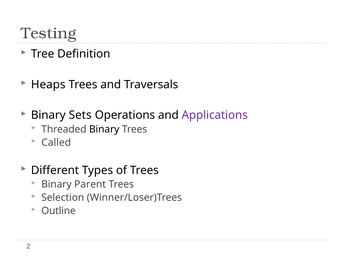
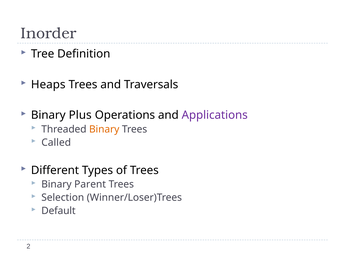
Testing: Testing -> Inorder
Sets: Sets -> Plus
Binary at (104, 129) colour: black -> orange
Outline: Outline -> Default
